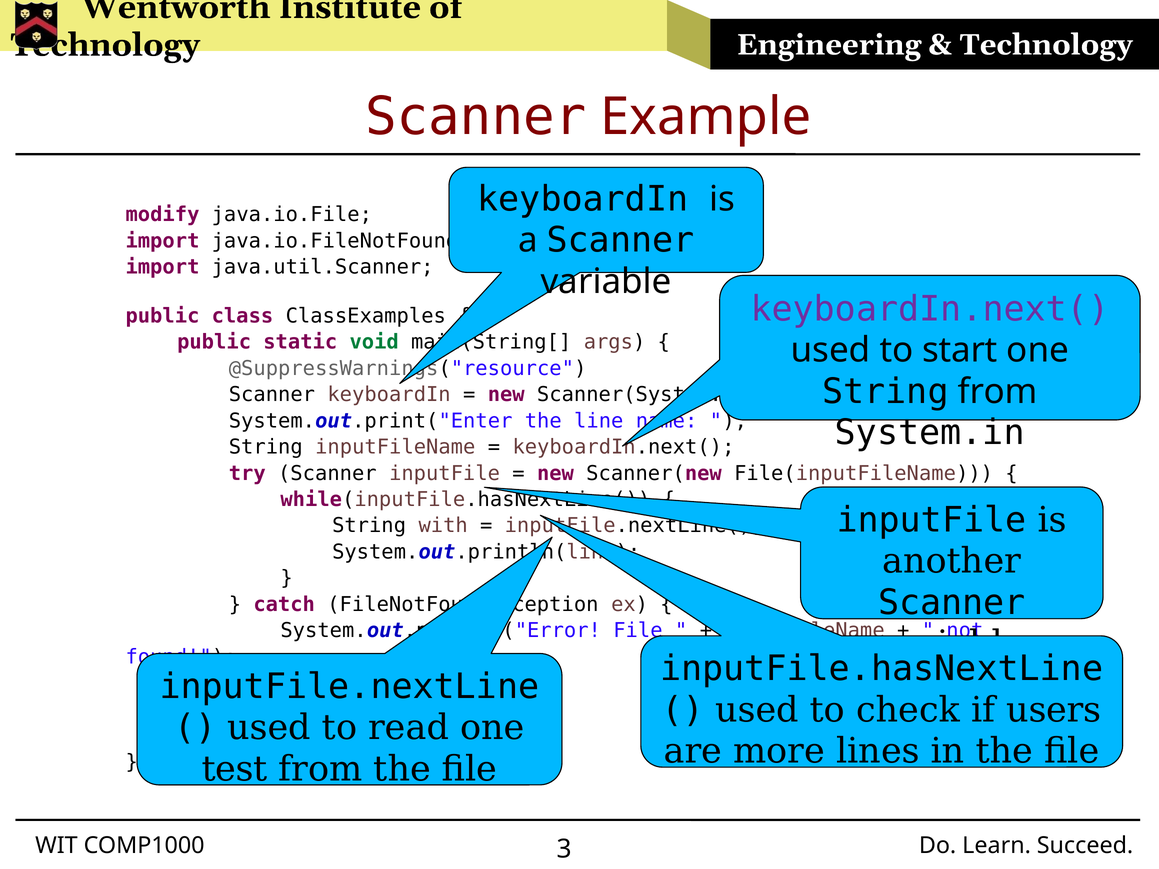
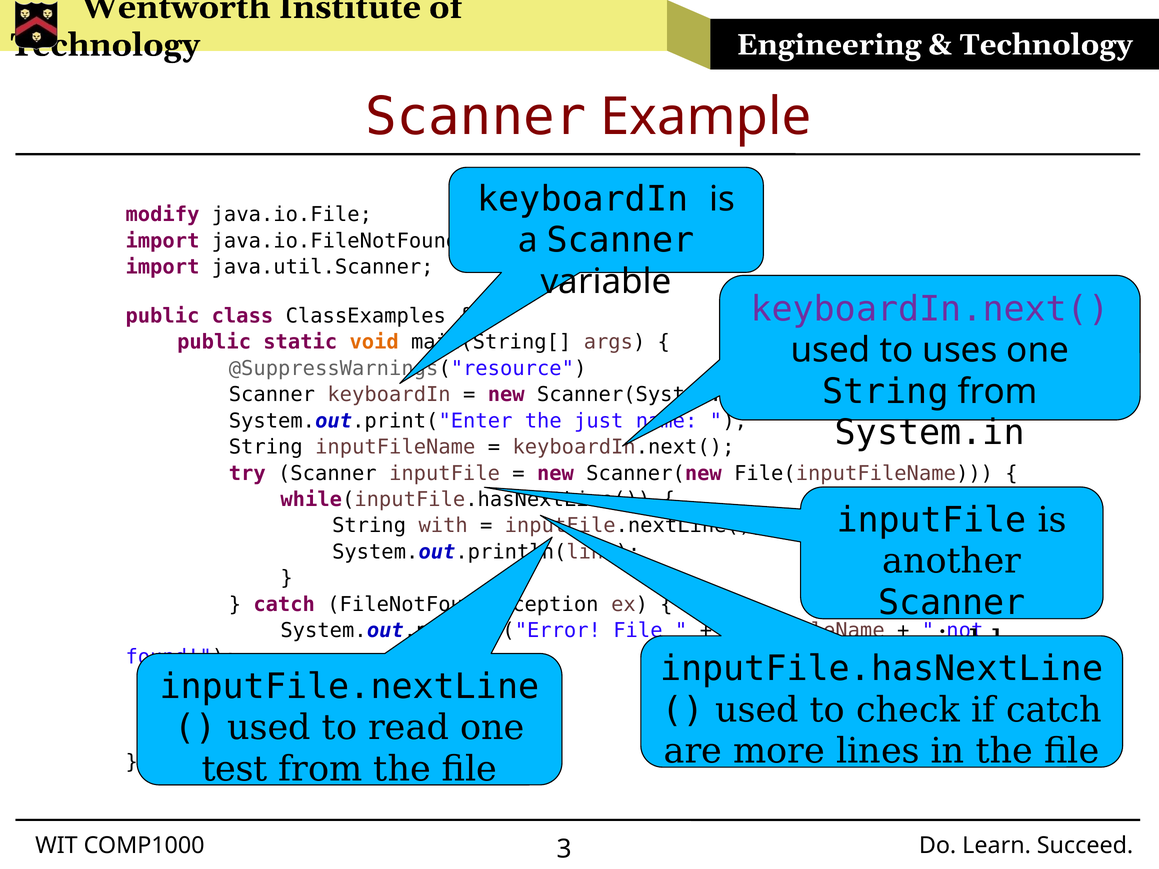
void colour: green -> orange
start: start -> uses
line: line -> just
if users: users -> catch
